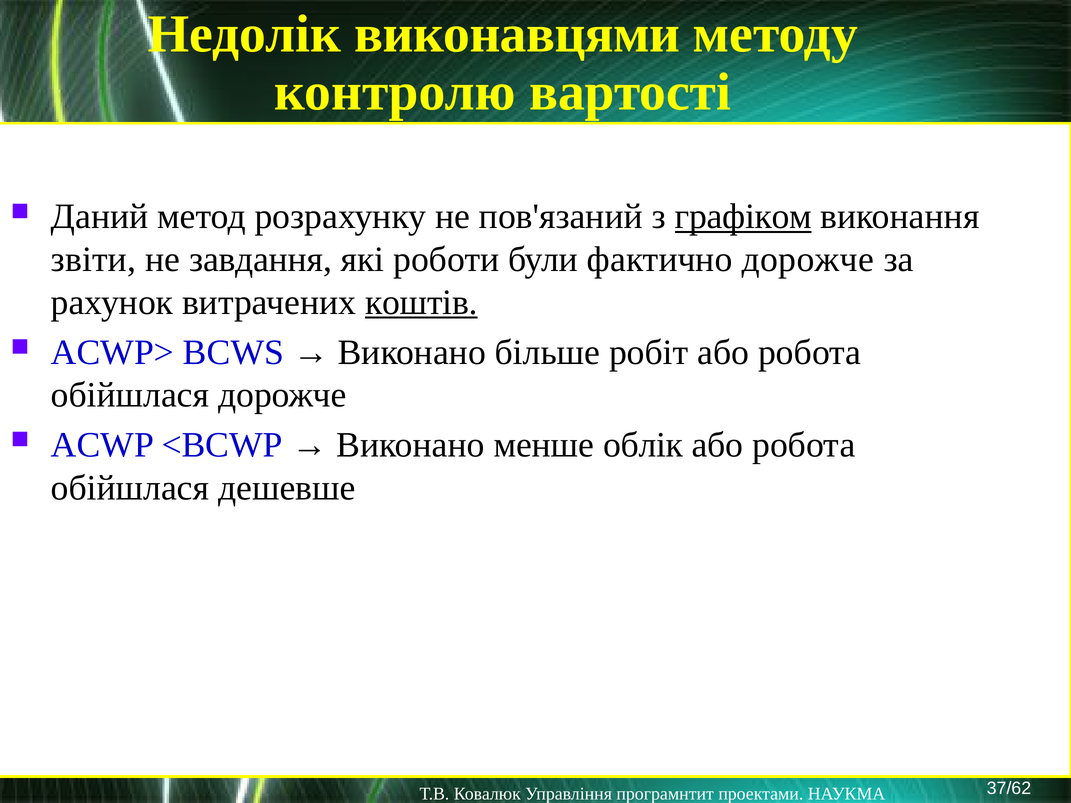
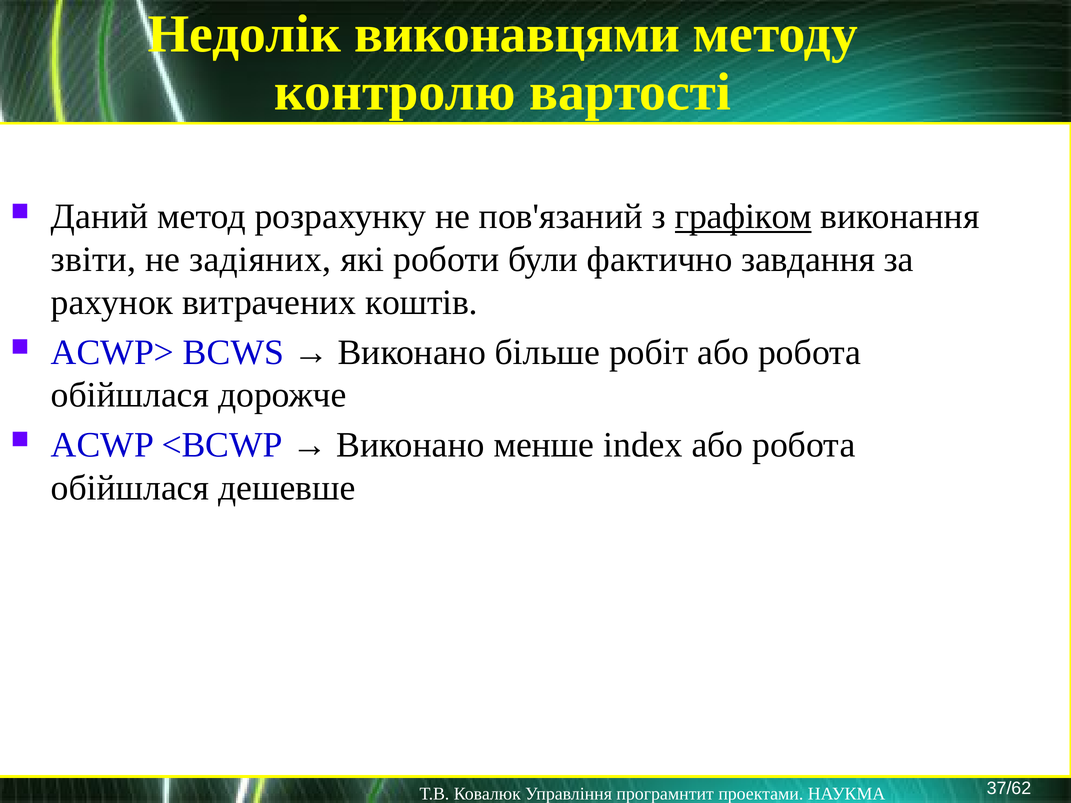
завдання: завдання -> задіяних
фактично дорожче: дорожче -> завдання
коштів underline: present -> none
облік: облік -> index
